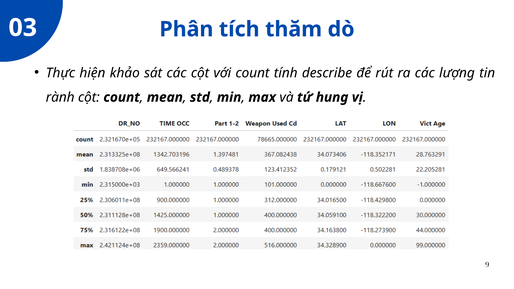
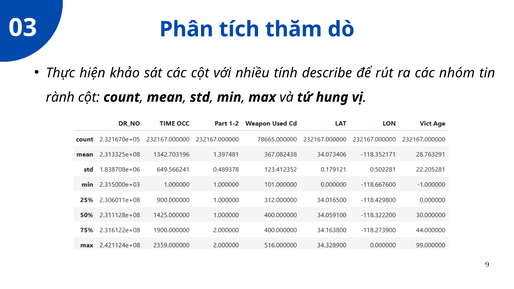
với count: count -> nhiều
lượng: lượng -> nhóm
